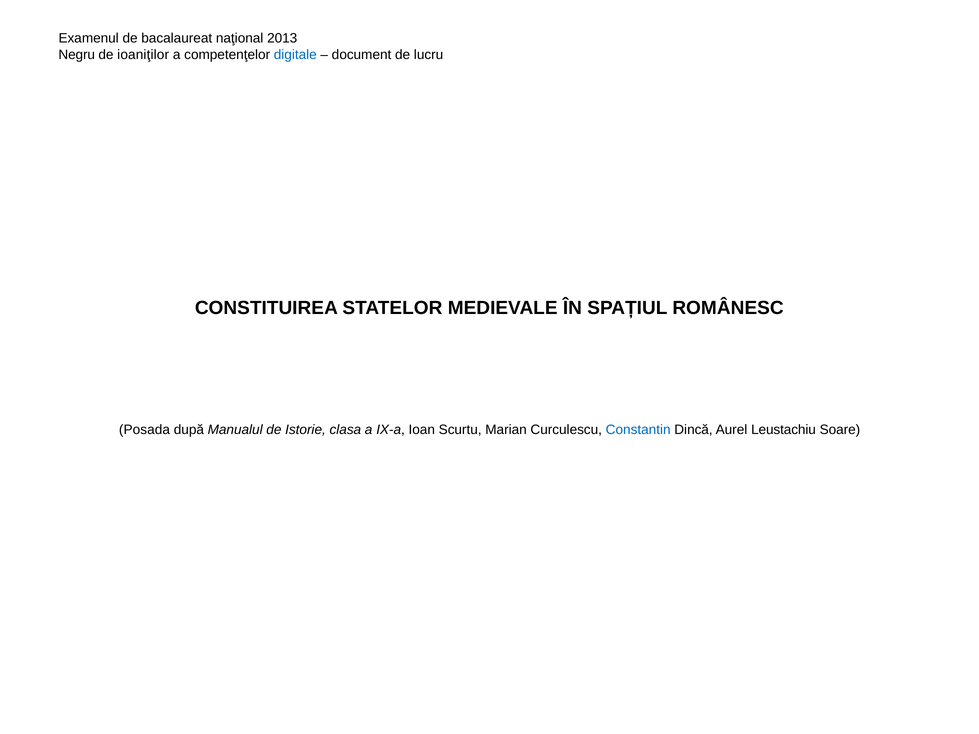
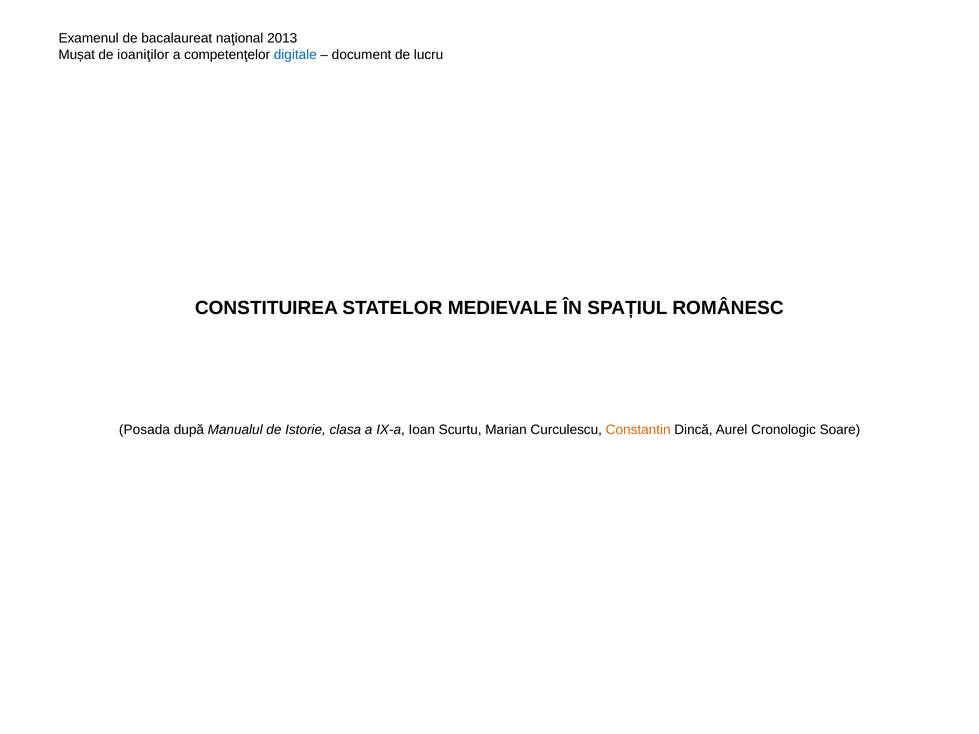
Negru: Negru -> Mușat
Constantin colour: blue -> orange
Leustachiu: Leustachiu -> Cronologic
